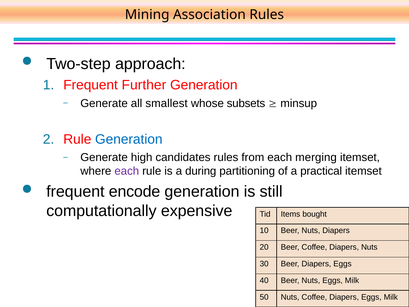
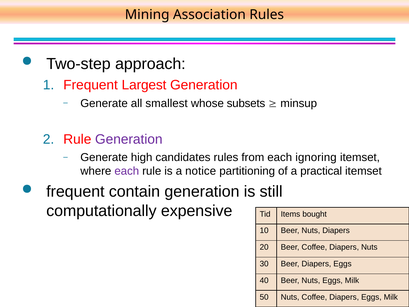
Further: Further -> Largest
Generation at (129, 139) colour: blue -> purple
merging: merging -> ignoring
during: during -> notice
encode: encode -> contain
